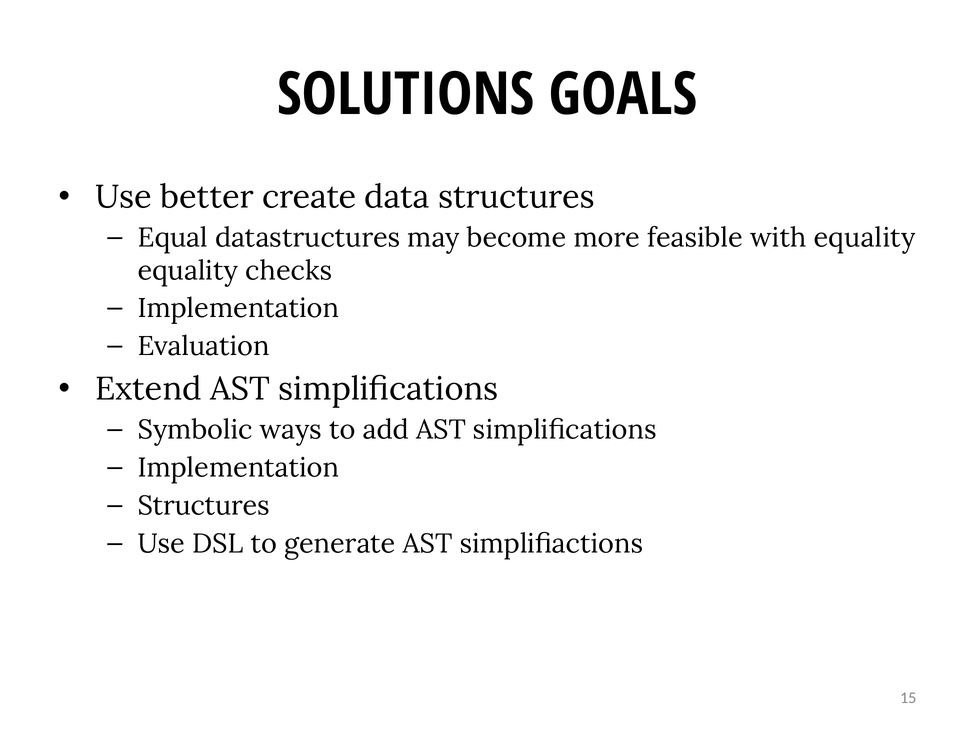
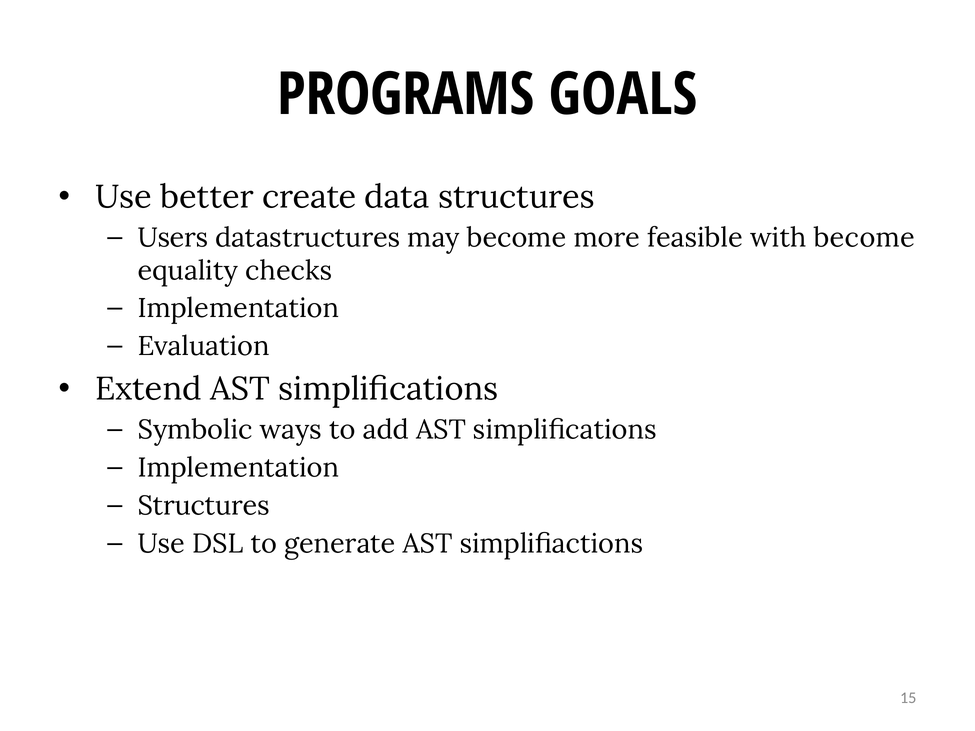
SOLUTIONS: SOLUTIONS -> PROGRAMS
Equal: Equal -> Users
with equality: equality -> become
